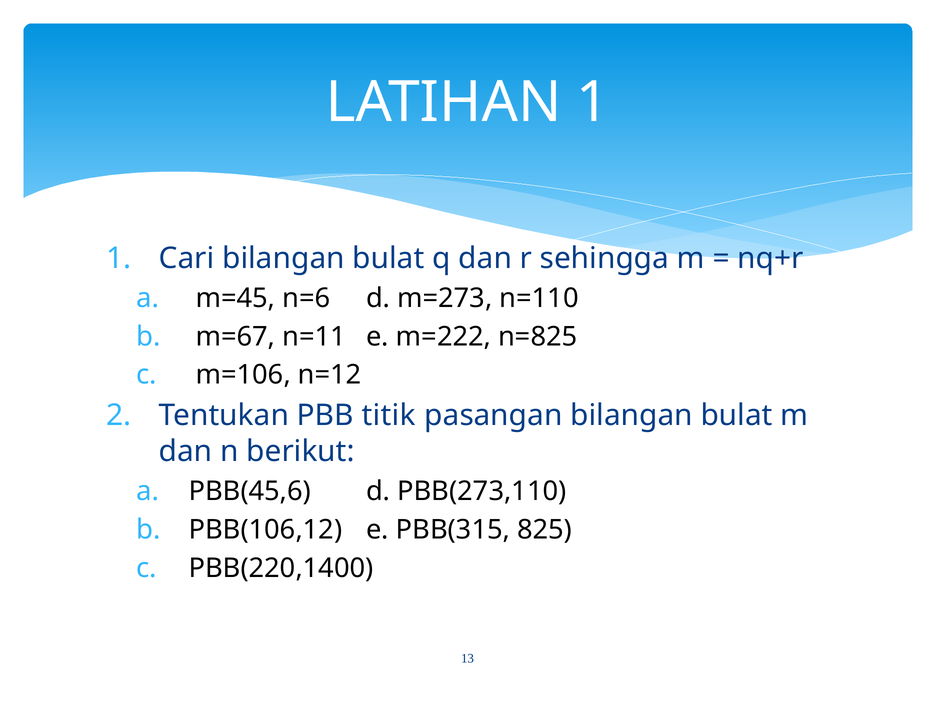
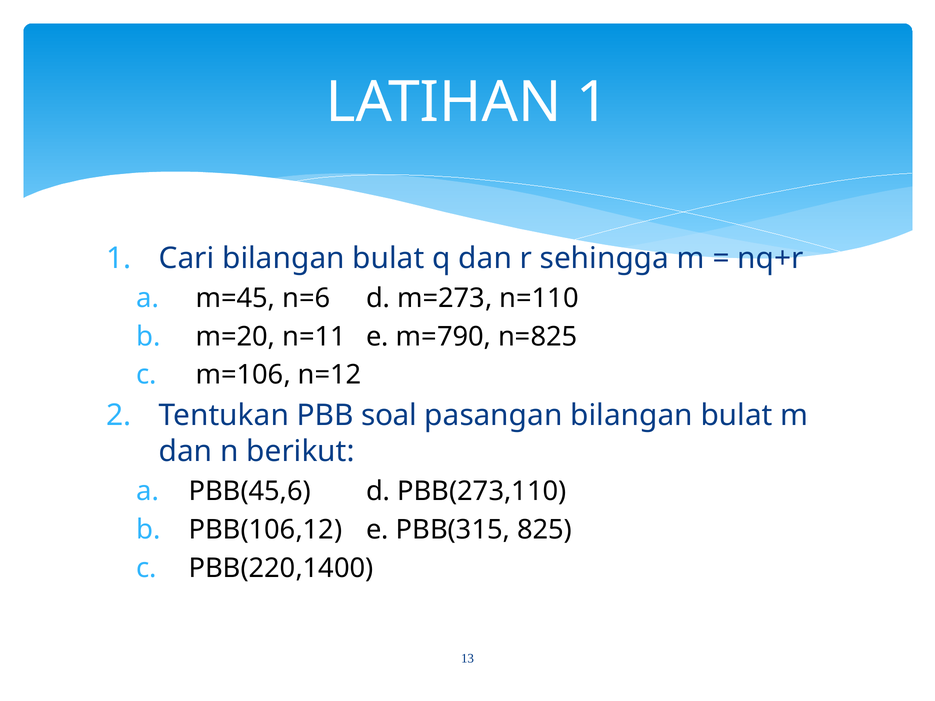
m=67: m=67 -> m=20
m=222: m=222 -> m=790
titik: titik -> soal
